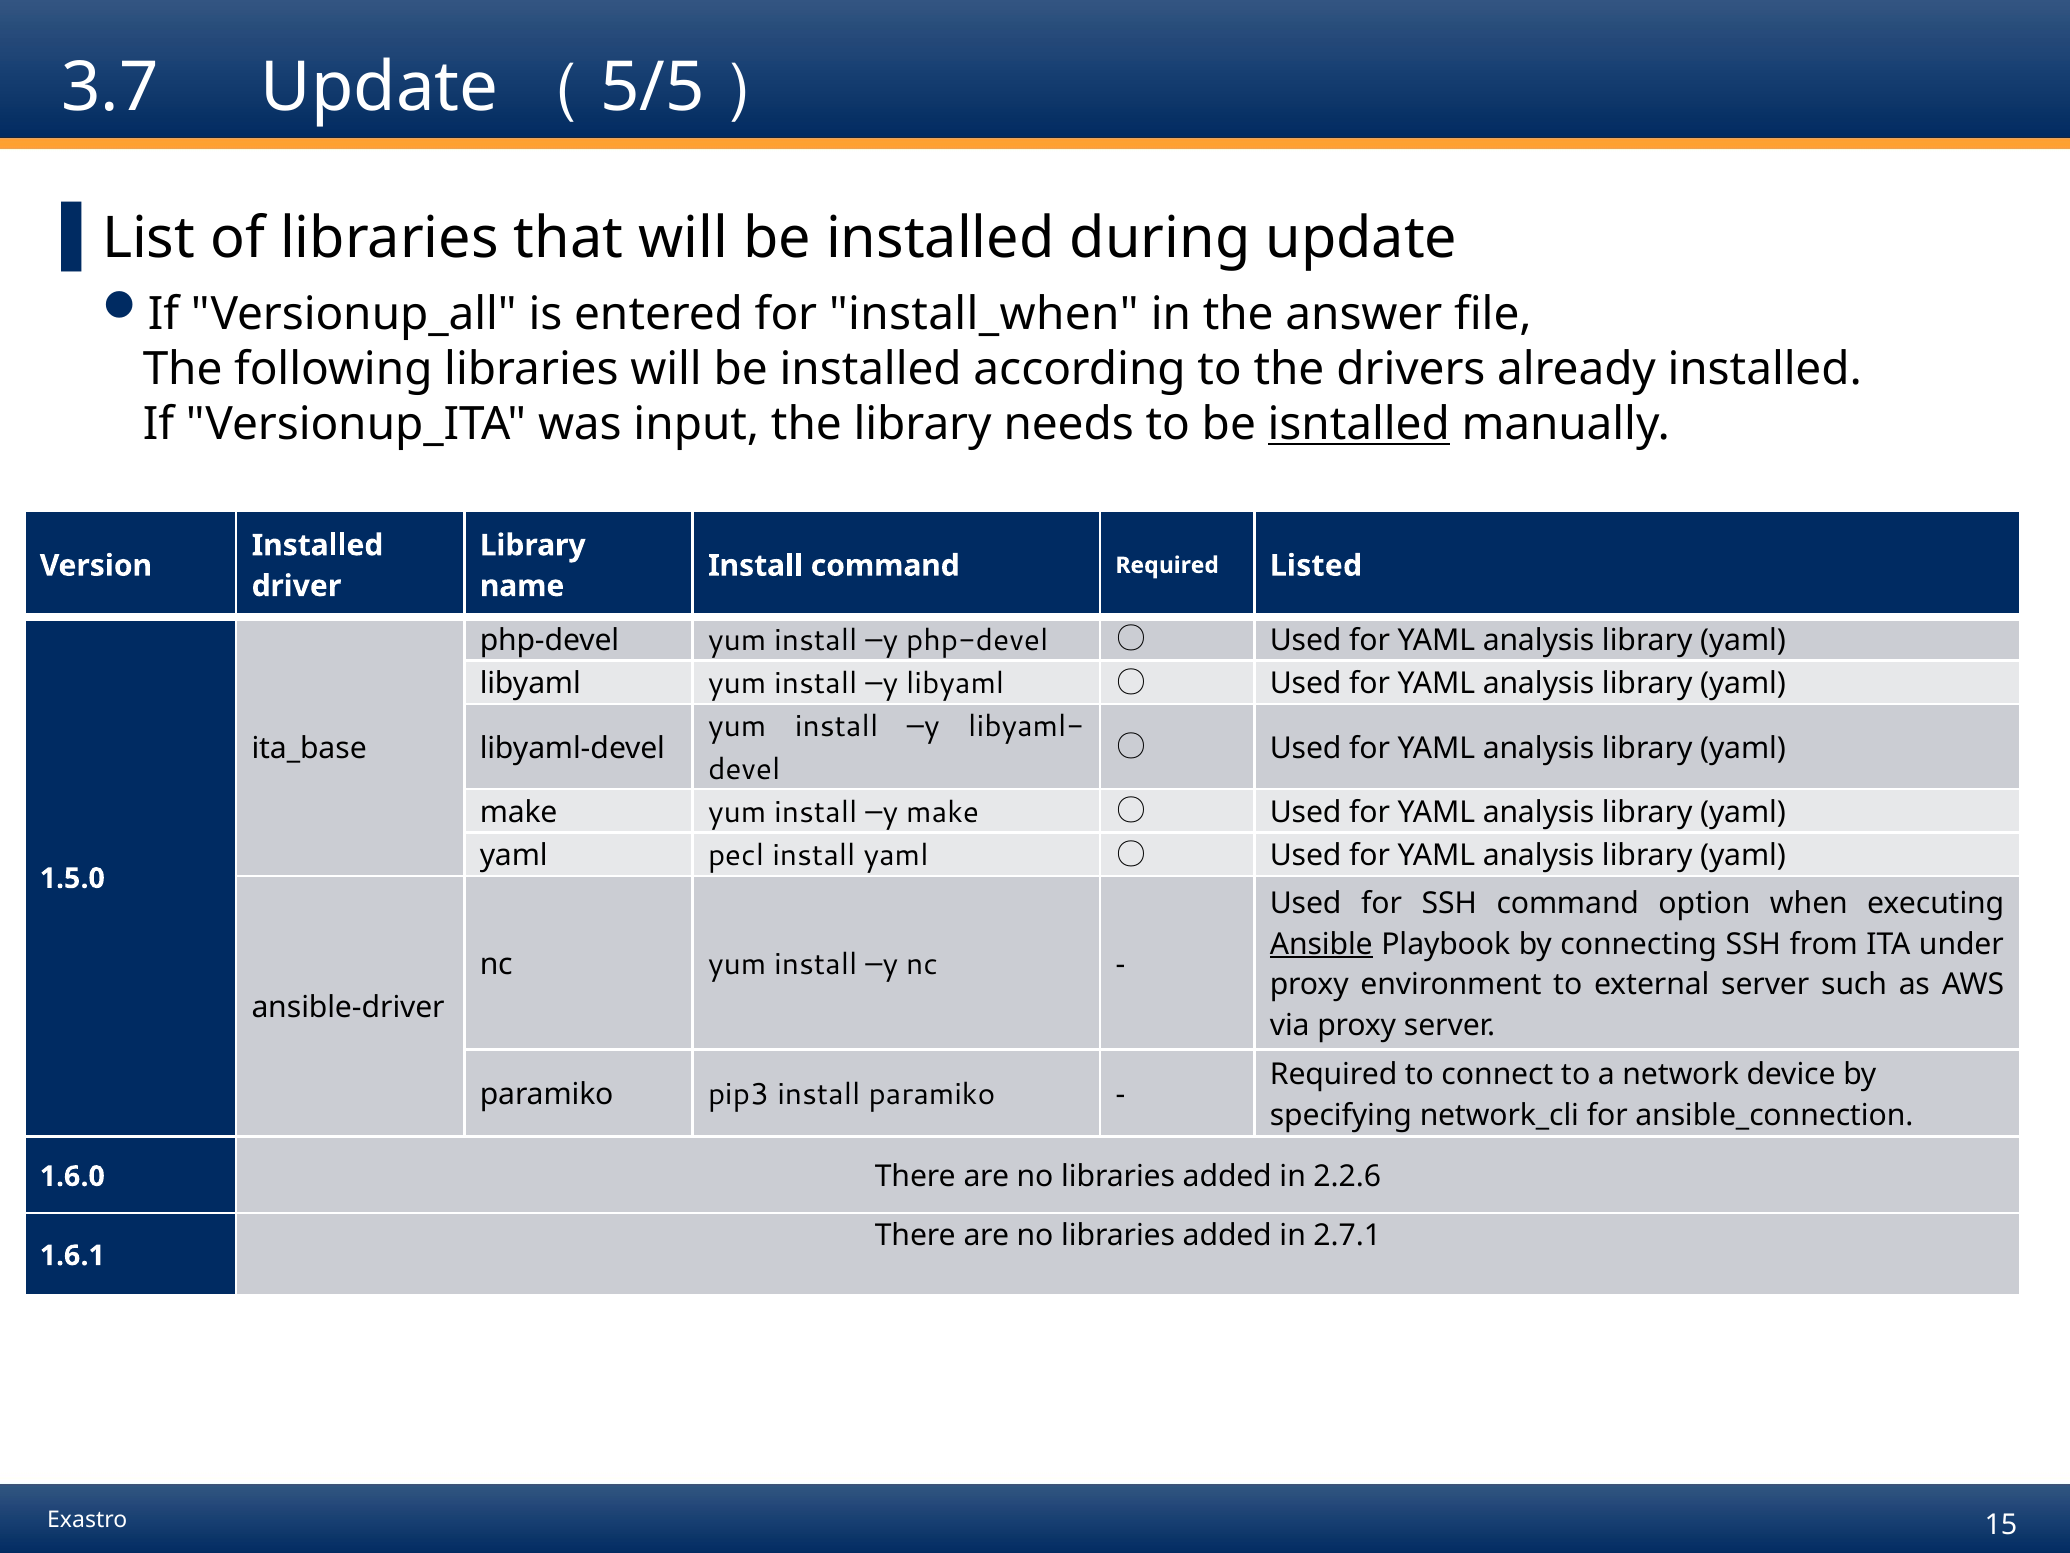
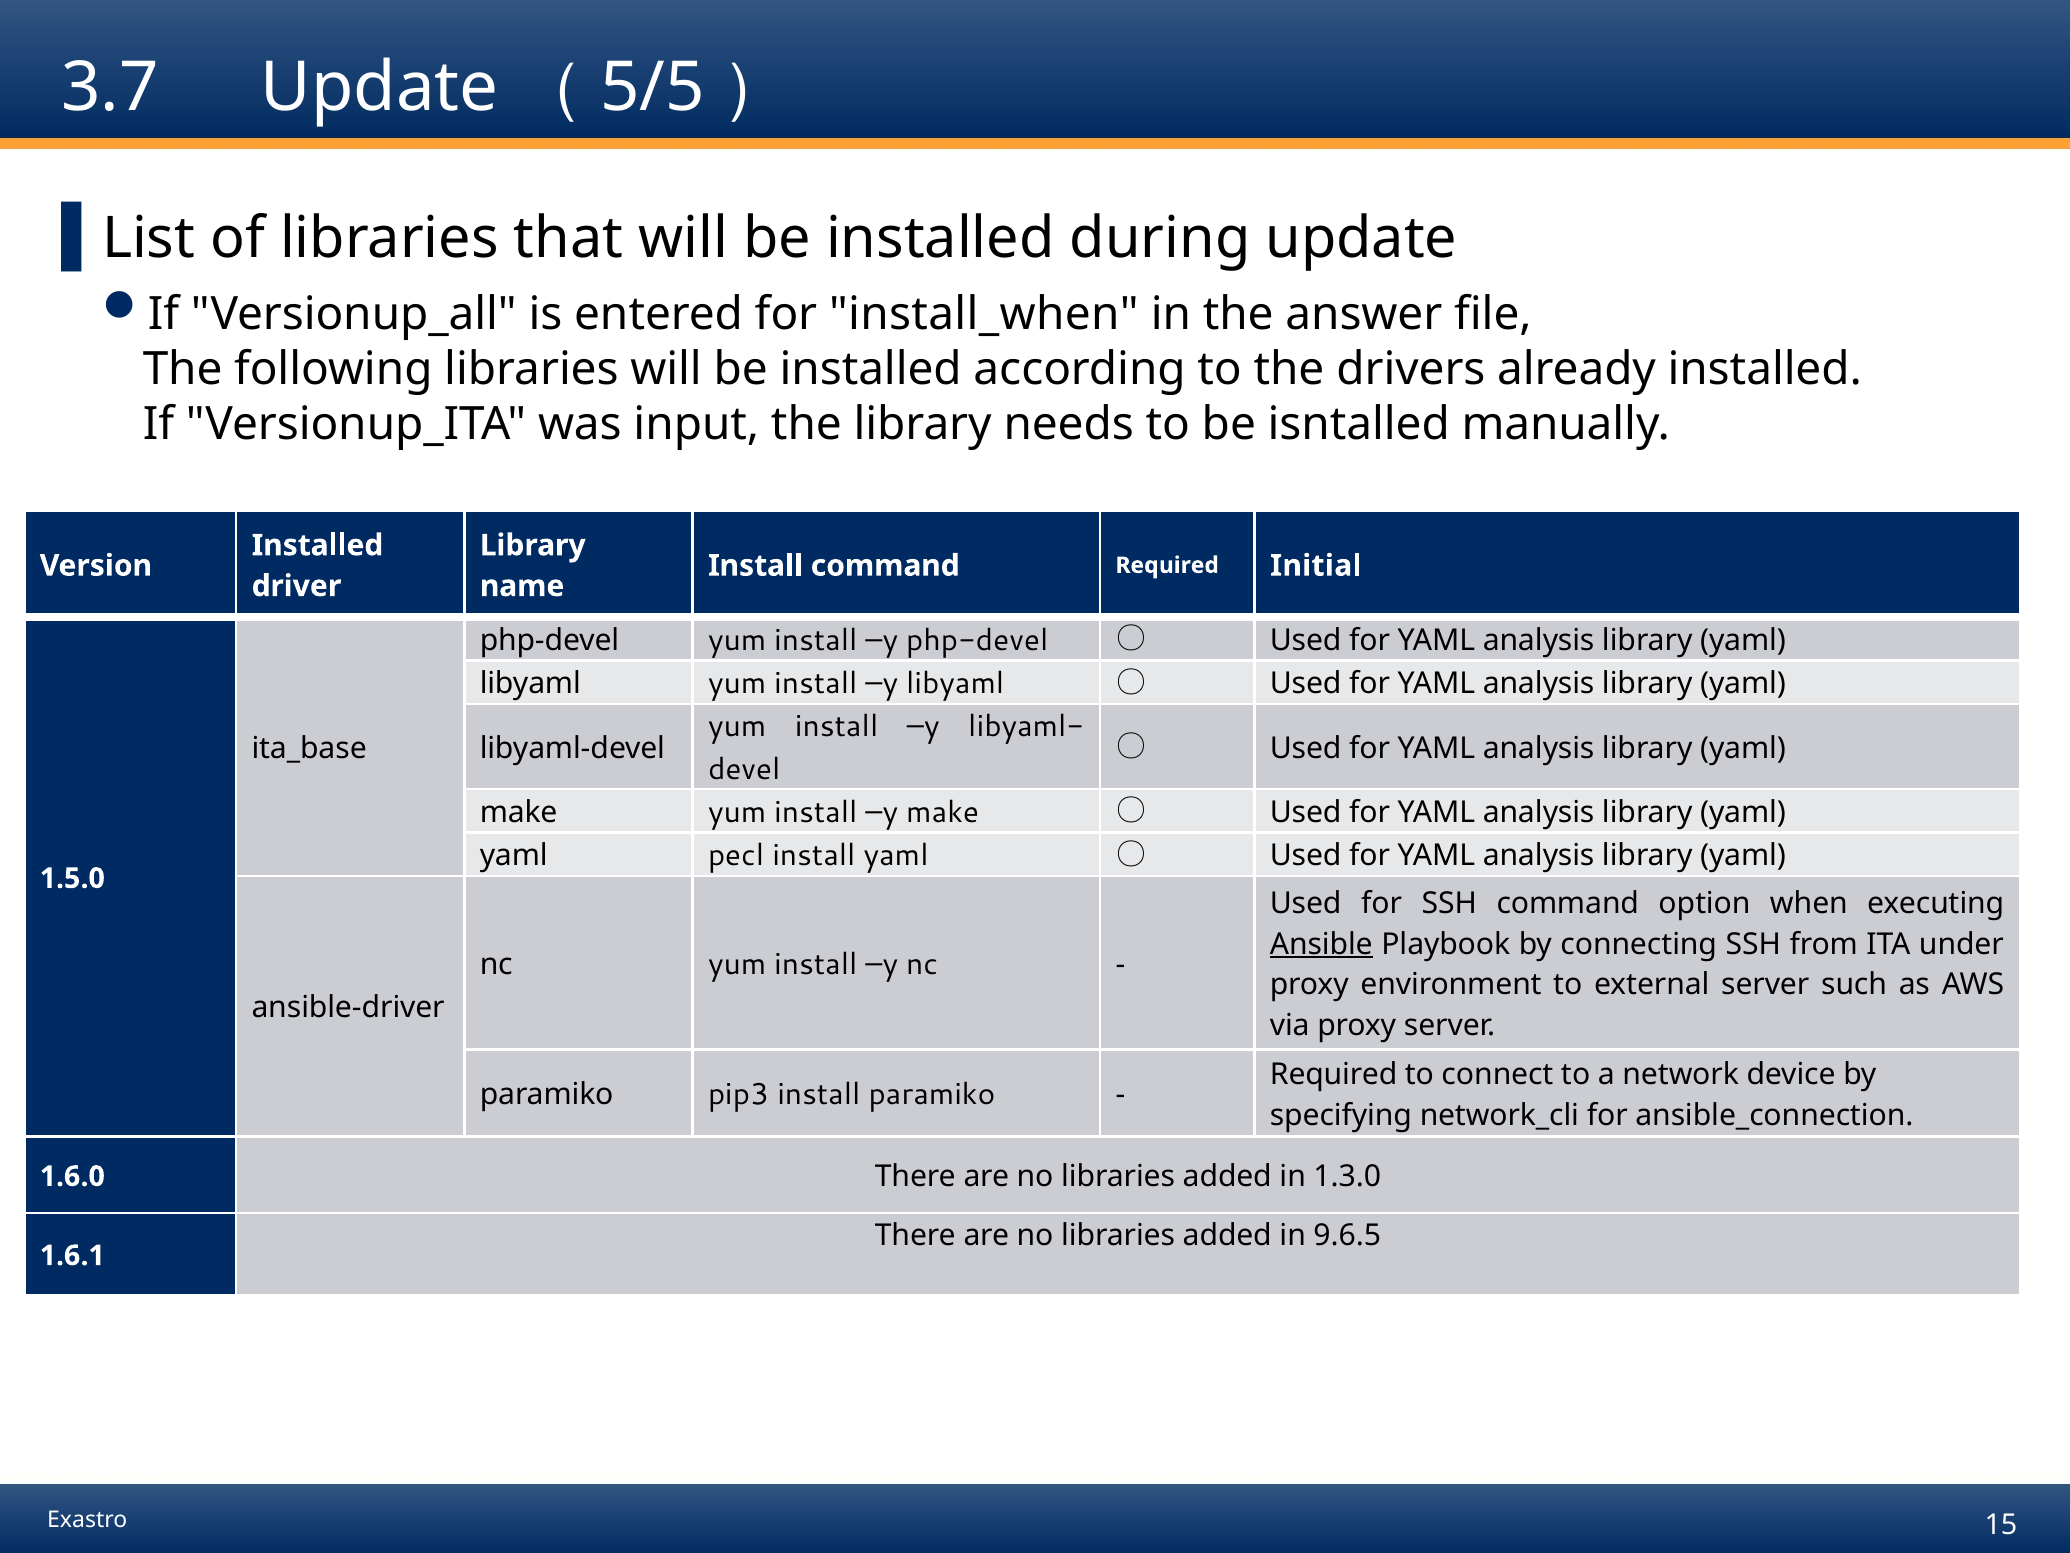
isntalled underline: present -> none
Listed: Listed -> Initial
2.2.6: 2.2.6 -> 1.3.0
2.7.1: 2.7.1 -> 9.6.5
